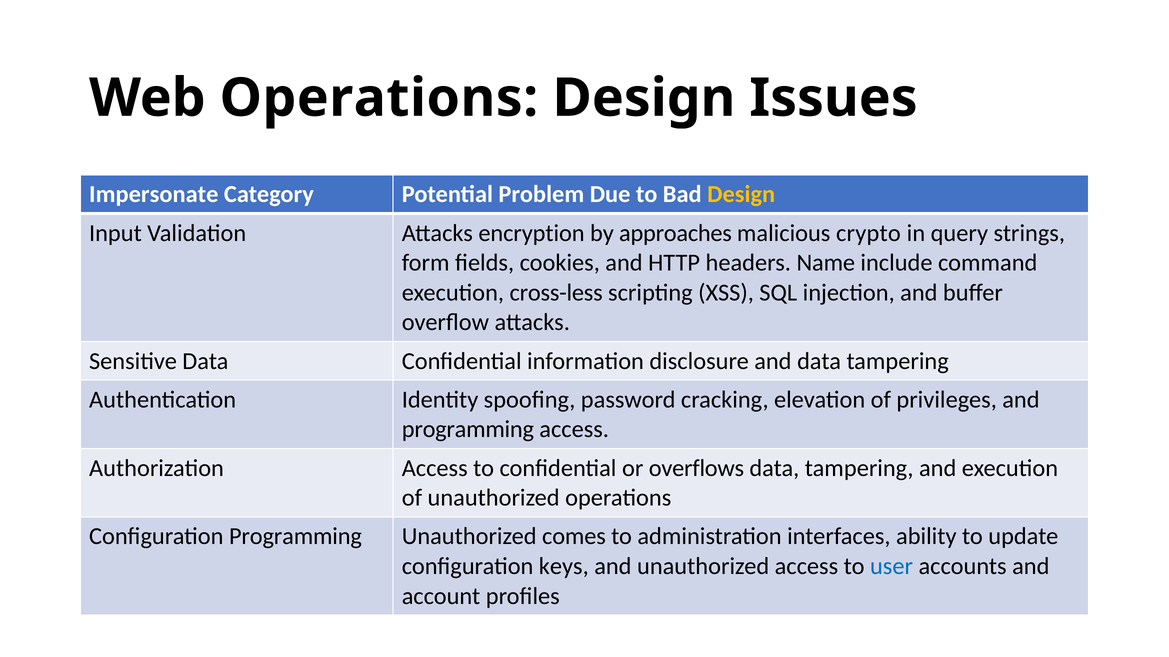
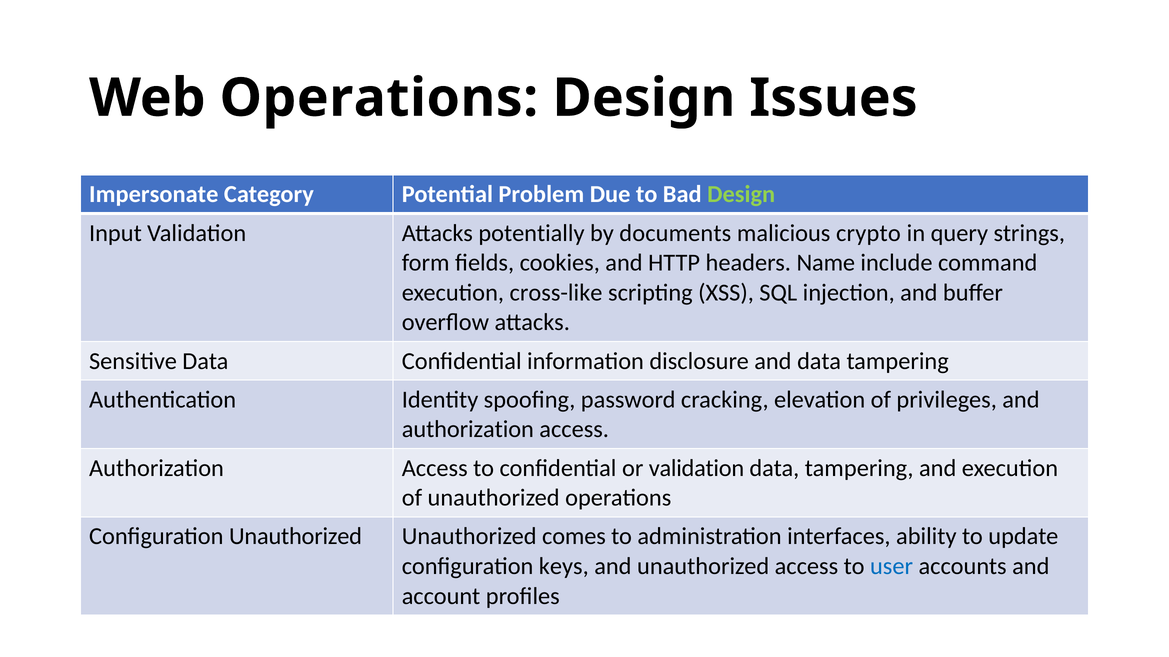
Design at (741, 195) colour: yellow -> light green
encryption: encryption -> potentially
approaches: approaches -> documents
cross-less: cross-less -> cross-like
programming at (468, 430): programming -> authorization
or overflows: overflows -> validation
Configuration Programming: Programming -> Unauthorized
